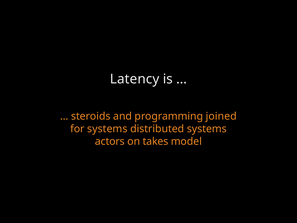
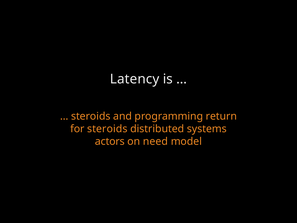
joined: joined -> return
for systems: systems -> steroids
takes: takes -> need
